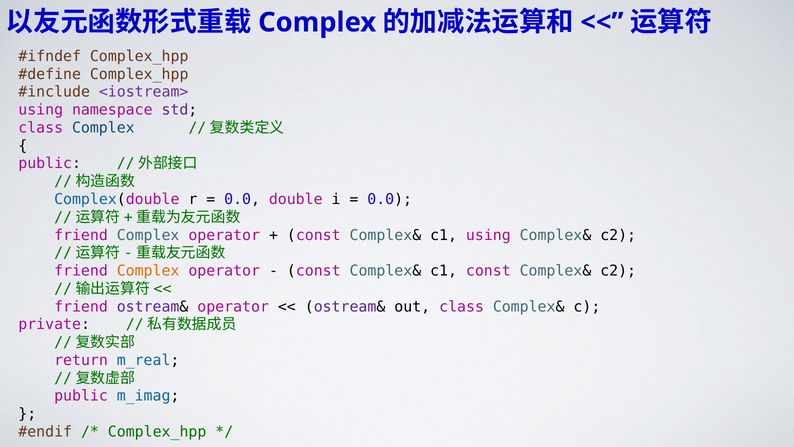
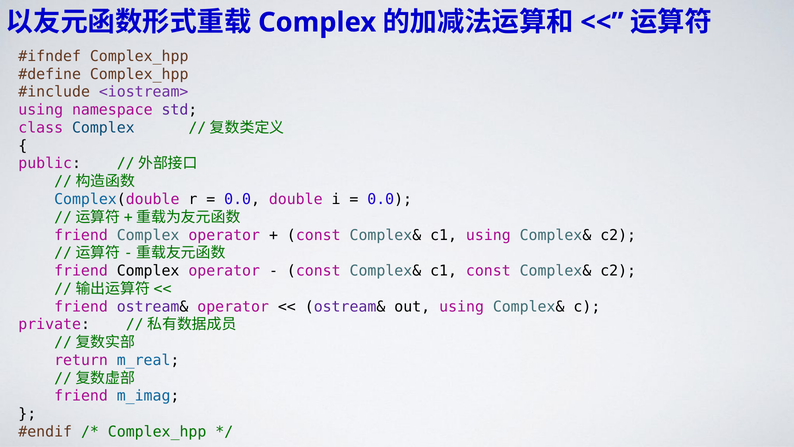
Complex at (148, 271) colour: orange -> black
out class: class -> using
public at (81, 396): public -> friend
